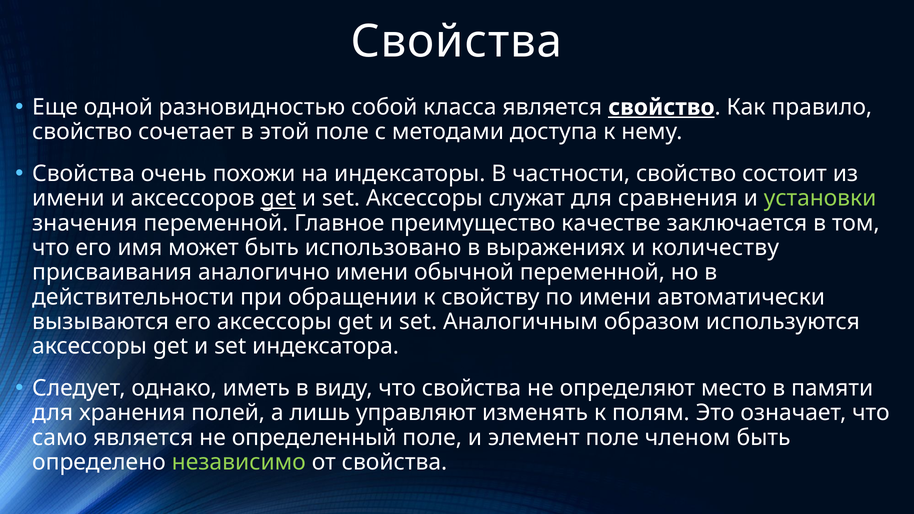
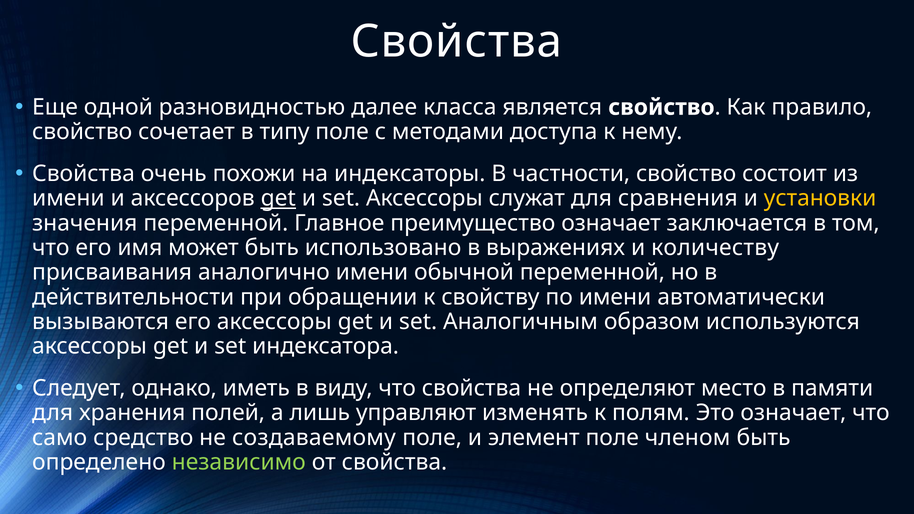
собой: собой -> далее
свойство at (661, 107) underline: present -> none
этой: этой -> типу
установки colour: light green -> yellow
преимущество качестве: качестве -> означает
само является: является -> средство
определенный: определенный -> создаваемому
